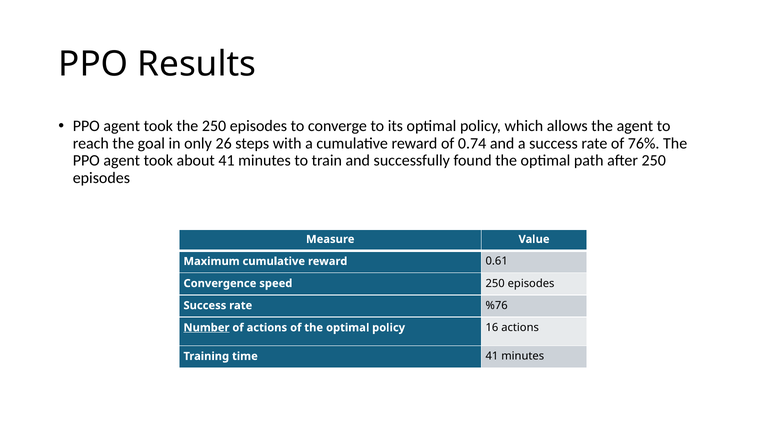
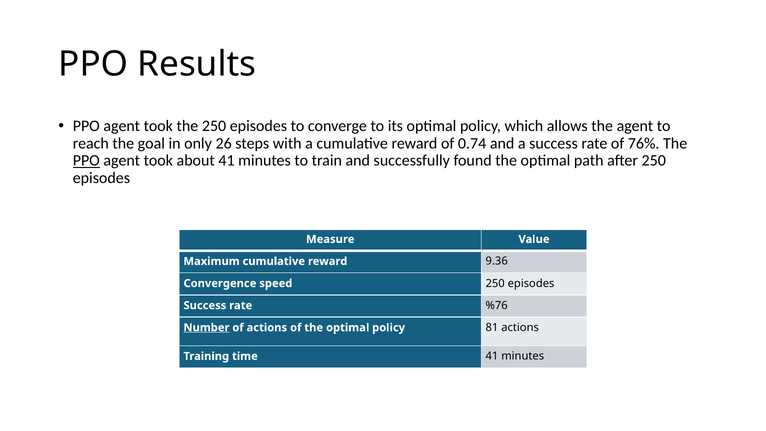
PPO at (86, 161) underline: none -> present
0.61: 0.61 -> 9.36
16: 16 -> 81
